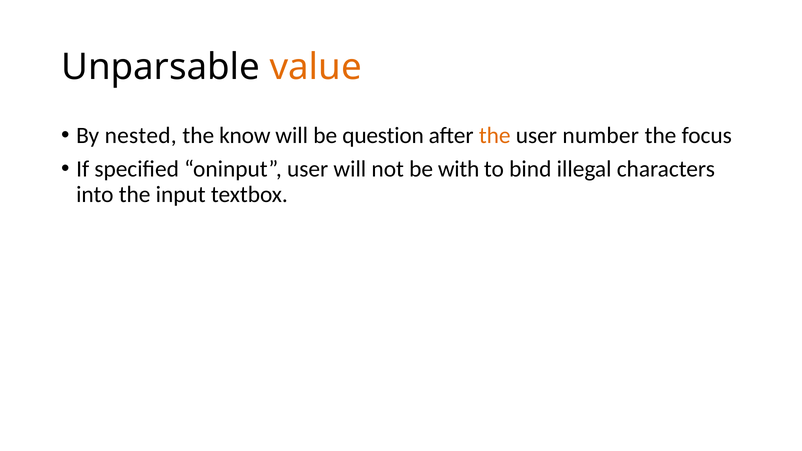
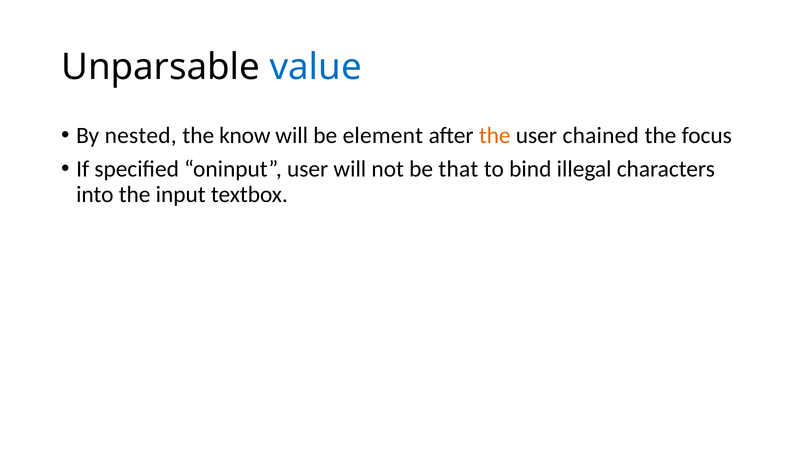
value colour: orange -> blue
question: question -> element
number: number -> chained
with: with -> that
